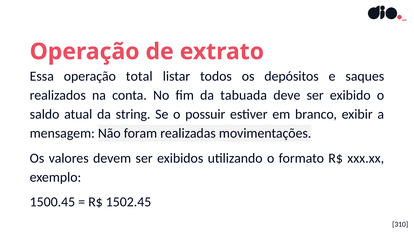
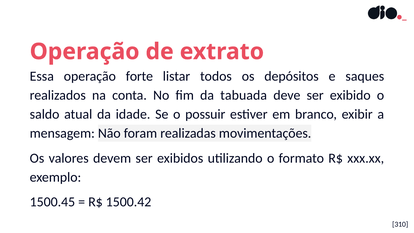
total: total -> forte
string: string -> idade
1502.45: 1502.45 -> 1500.42
